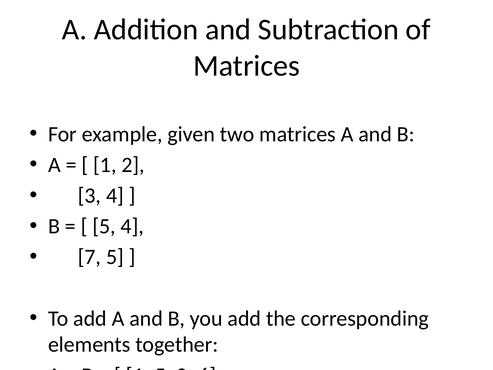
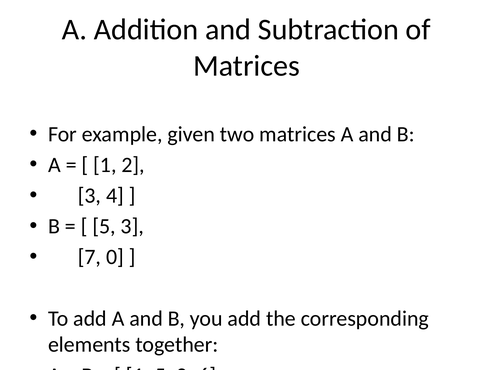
5 4: 4 -> 3
7 5: 5 -> 0
